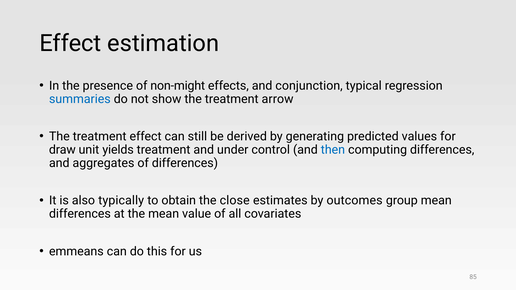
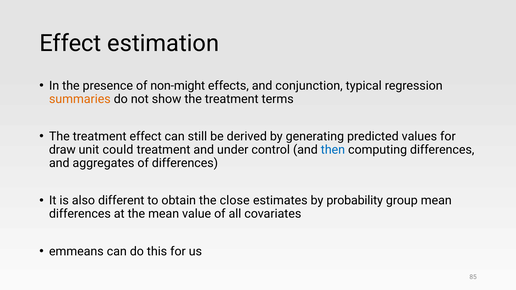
summaries colour: blue -> orange
arrow: arrow -> terms
yields: yields -> could
typically: typically -> different
outcomes: outcomes -> probability
